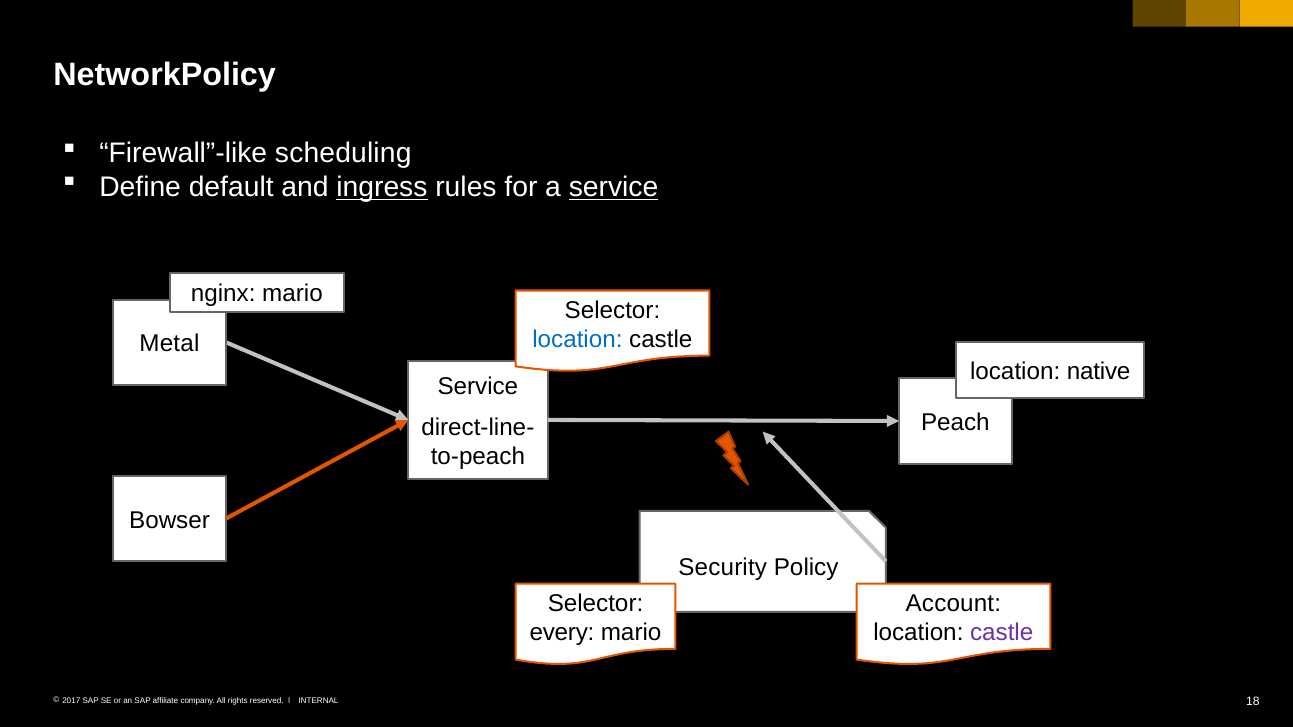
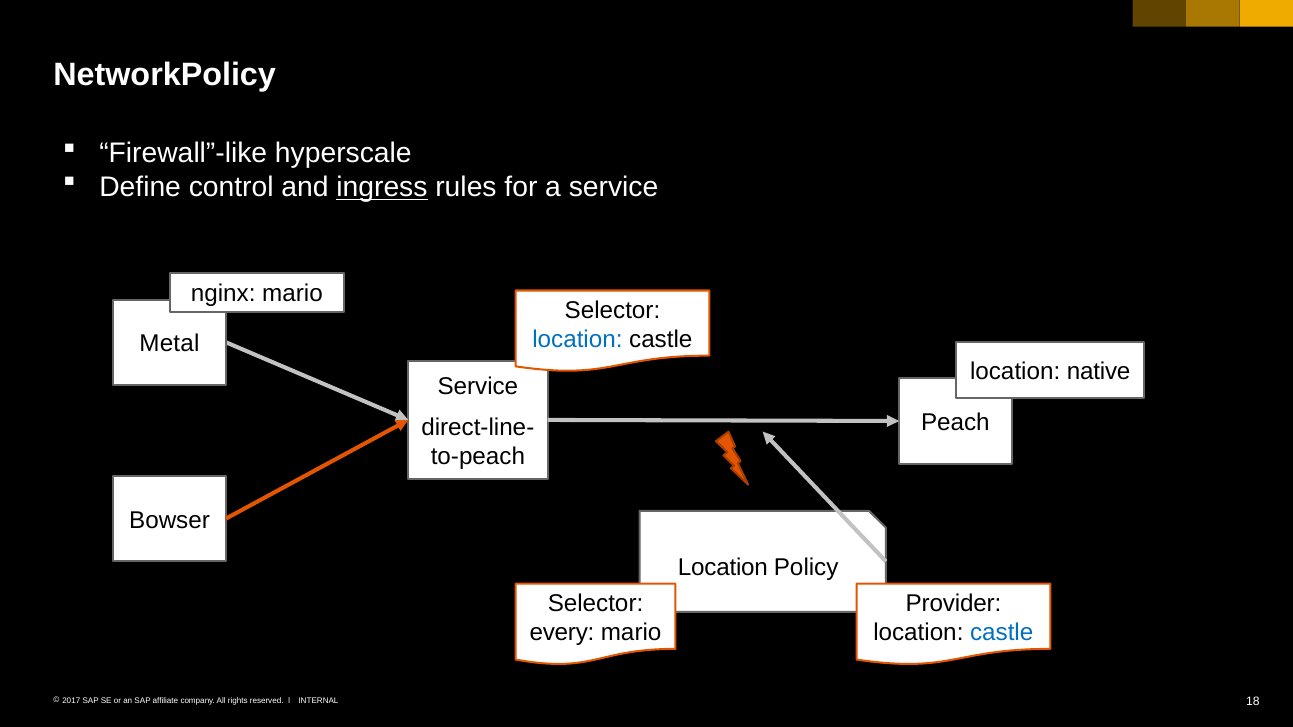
scheduling: scheduling -> hyperscale
default: default -> control
service at (614, 187) underline: present -> none
Security at (723, 567): Security -> Location
Account: Account -> Provider
castle at (1002, 633) colour: purple -> blue
